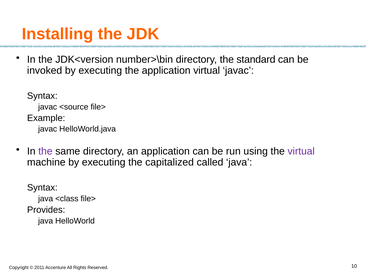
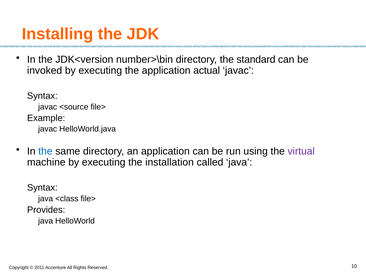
application virtual: virtual -> actual
the at (45, 151) colour: purple -> blue
capitalized: capitalized -> installation
